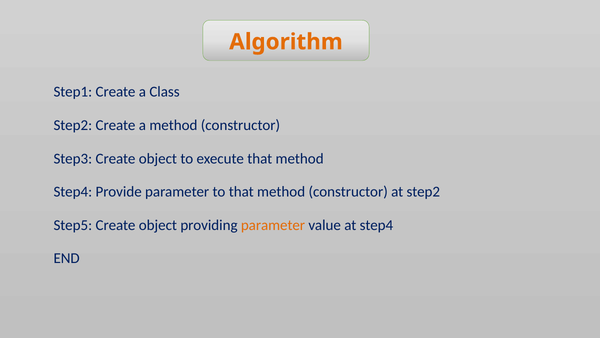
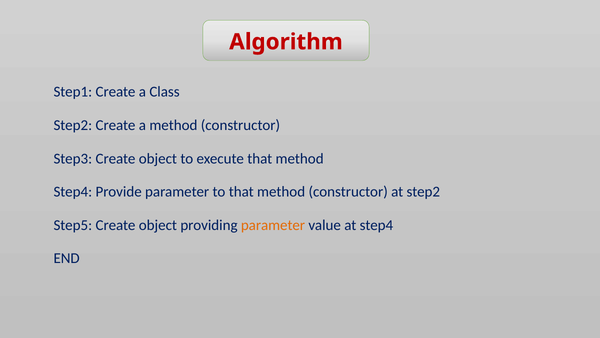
Algorithm colour: orange -> red
